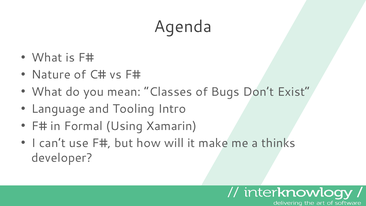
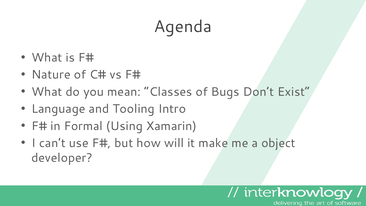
thinks: thinks -> object
